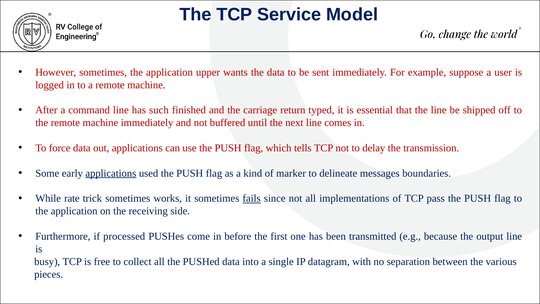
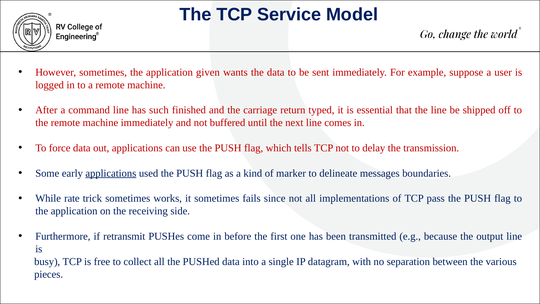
upper: upper -> given
fails underline: present -> none
processed: processed -> retransmit
